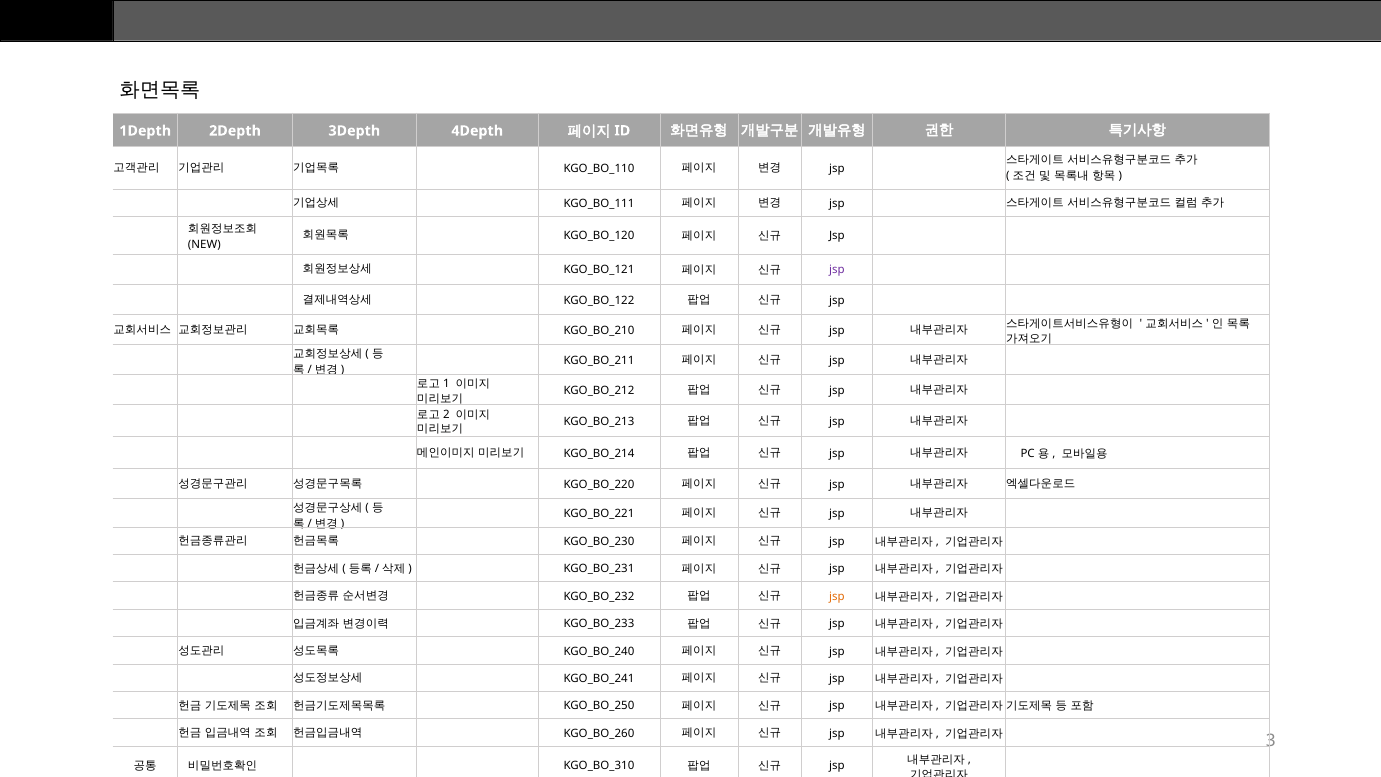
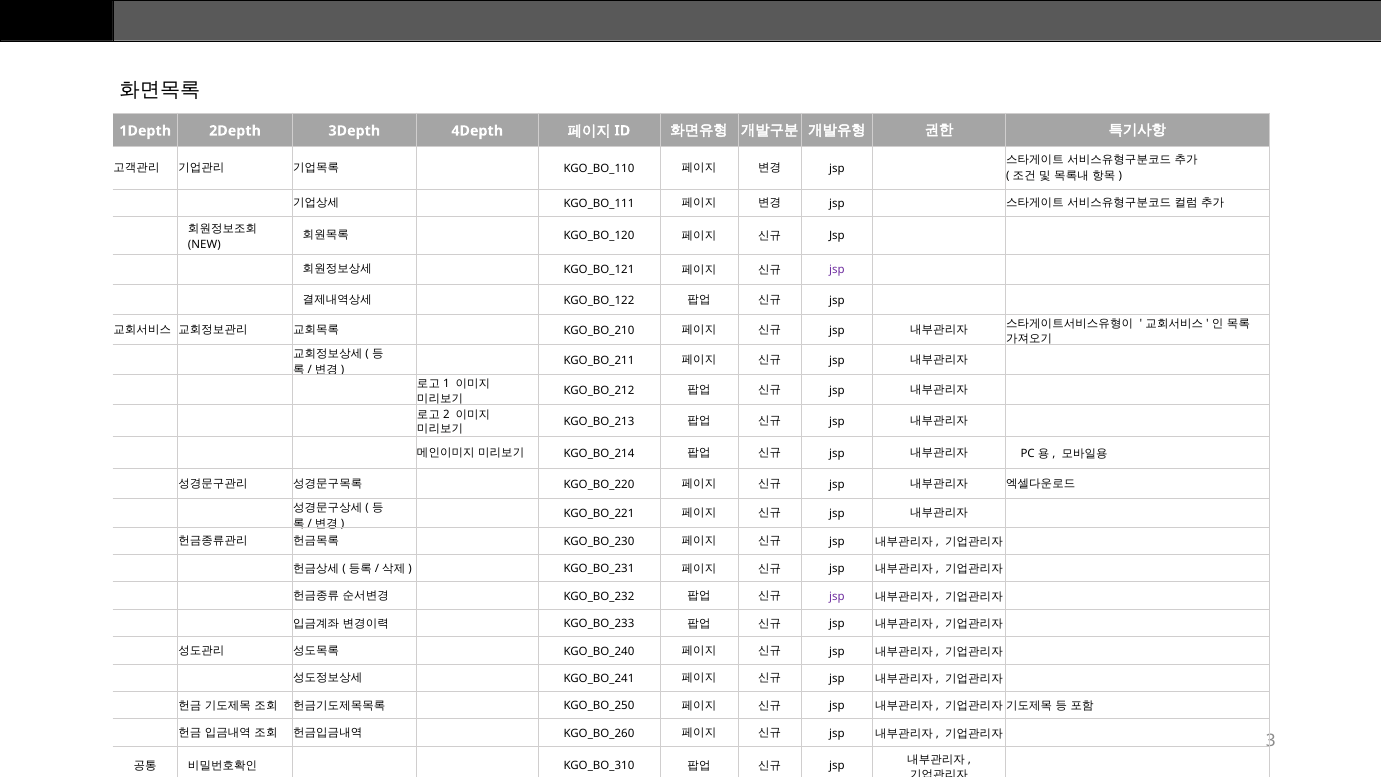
jsp at (837, 596) colour: orange -> purple
